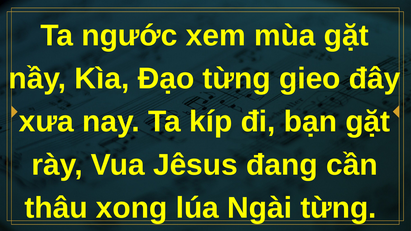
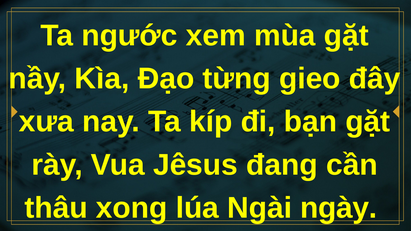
Ngài từng: từng -> ngày
